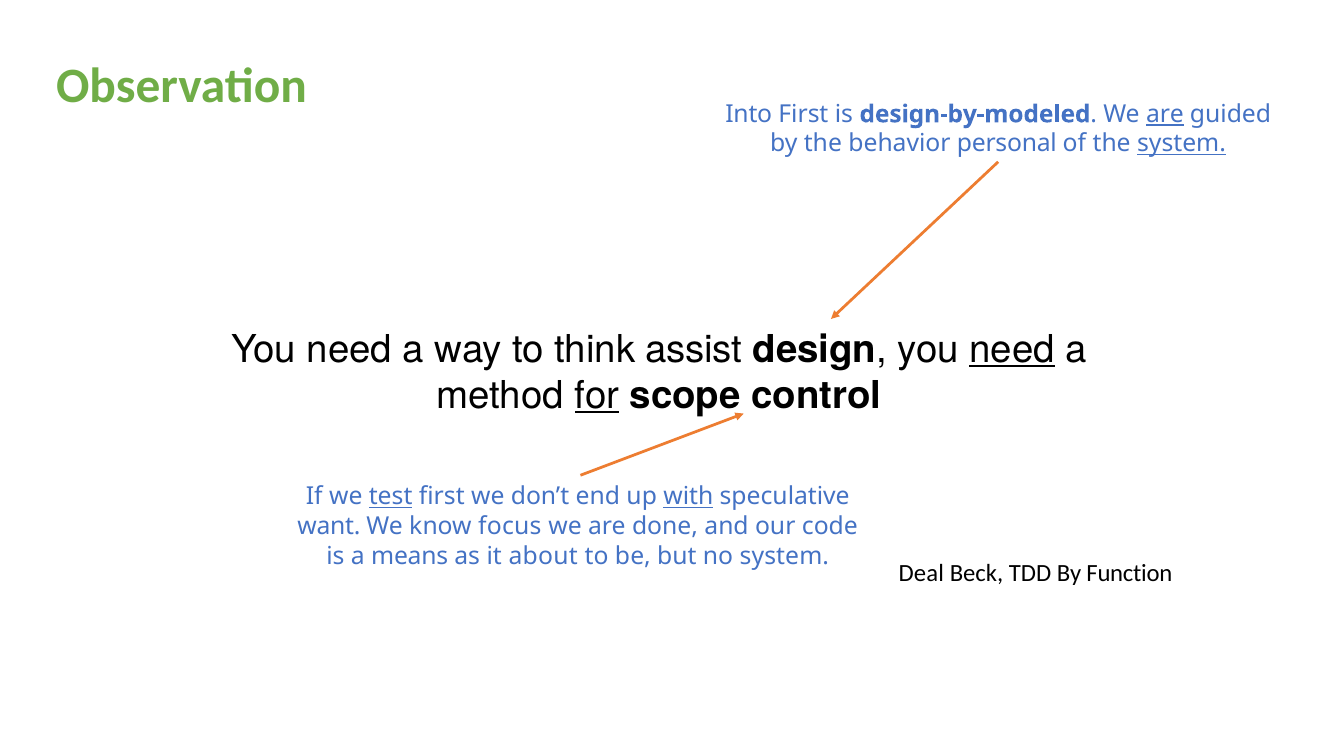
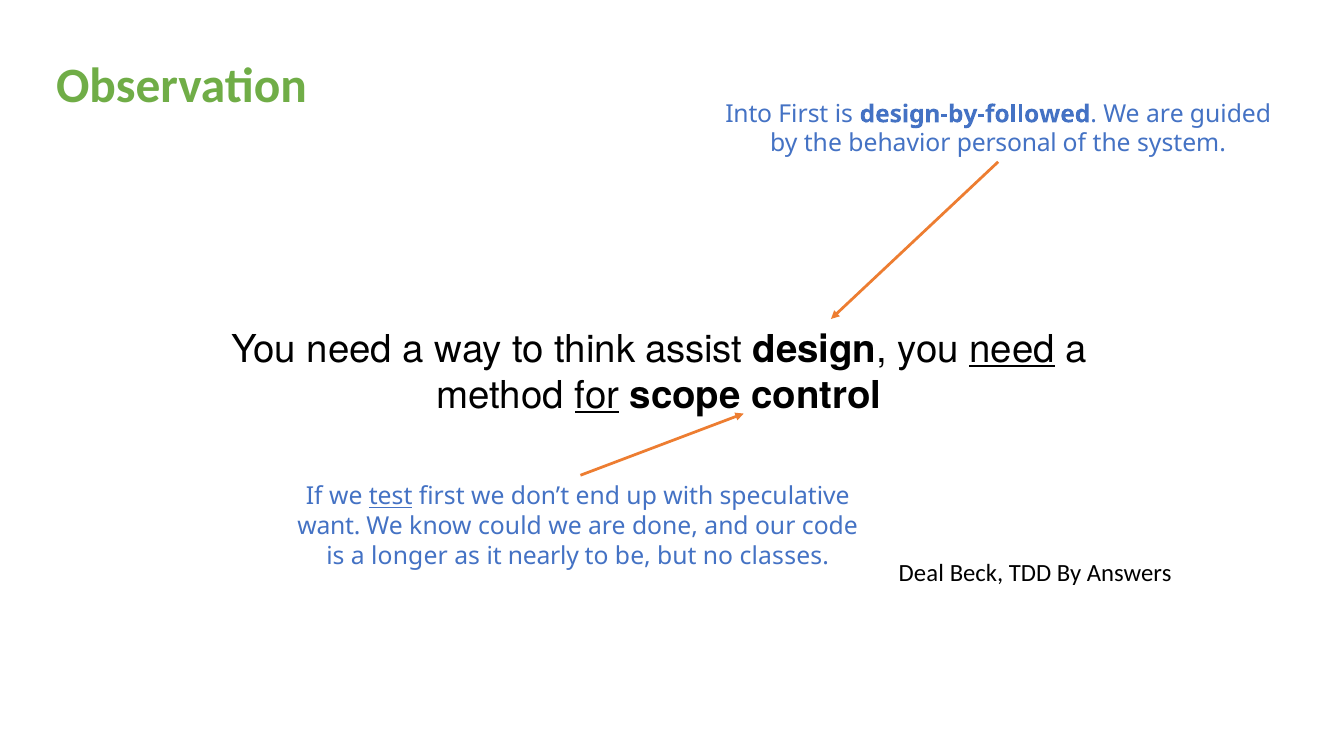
design-by-modeled: design-by-modeled -> design-by-followed
are at (1165, 114) underline: present -> none
system at (1182, 144) underline: present -> none
with underline: present -> none
focus: focus -> could
means: means -> longer
about: about -> nearly
no system: system -> classes
Function: Function -> Answers
